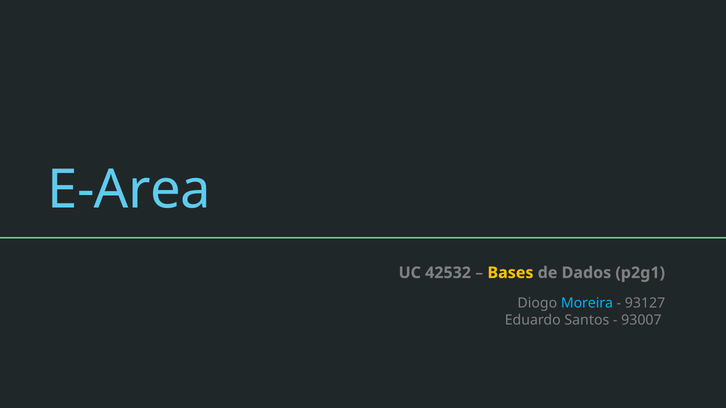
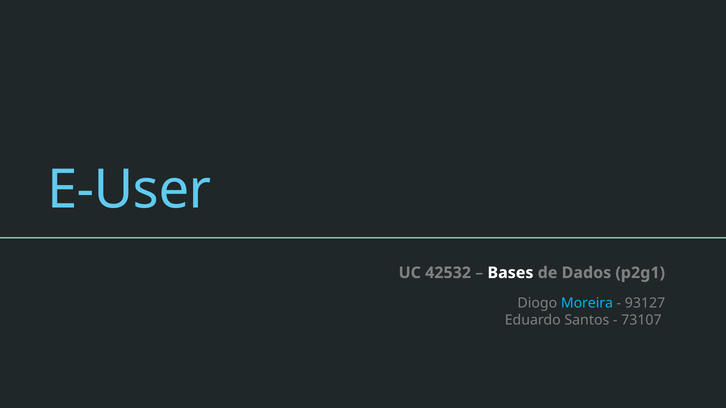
E-Area: E-Area -> E-User
Bases colour: yellow -> white
93007: 93007 -> 73107
